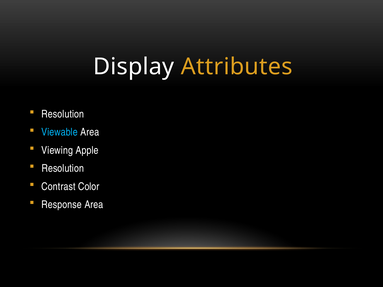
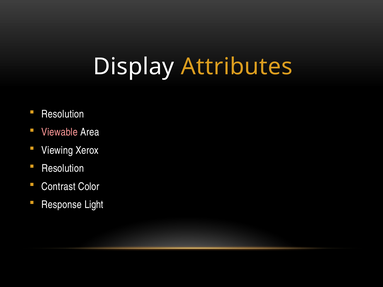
Viewable colour: light blue -> pink
Apple: Apple -> Xerox
Response Area: Area -> Light
